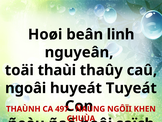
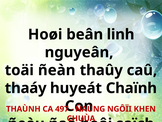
thaùi: thaùi -> ñeàn
ngoâi: ngoâi -> thaáy
Tuyeát: Tuyeát -> Chaïnh
